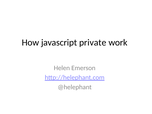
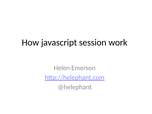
private: private -> session
